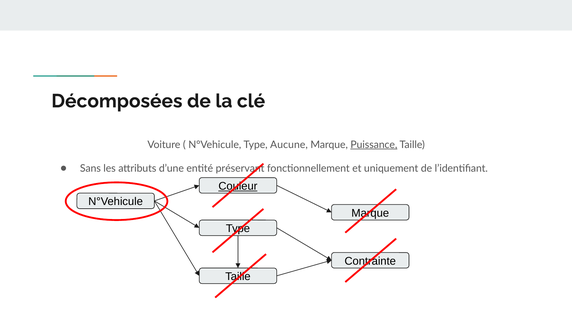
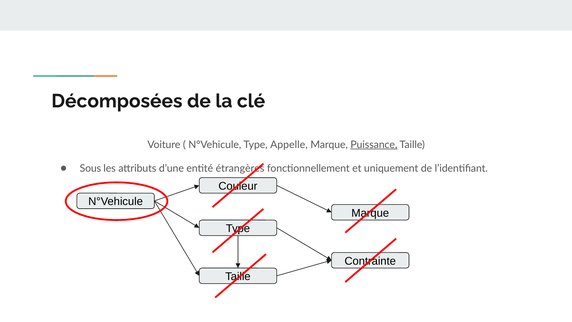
Aucune: Aucune -> Appelle
Sans: Sans -> Sous
préservant: préservant -> étrangères
Couleur underline: present -> none
